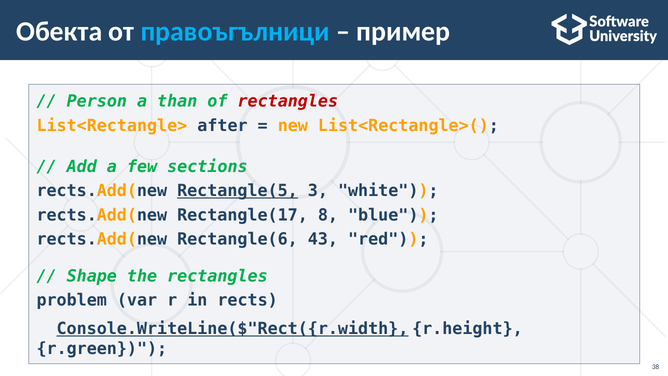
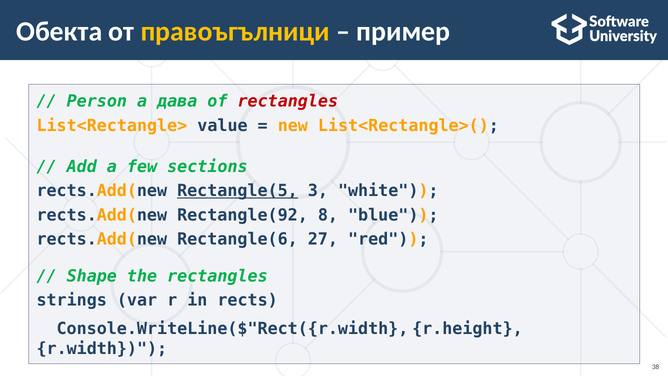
правоъгълници colour: light blue -> yellow
than: than -> дава
after: after -> value
Rectangle(17: Rectangle(17 -> Rectangle(92
43: 43 -> 27
problem: problem -> strings
Console.WriteLine($"Rect({r.width underline: present -> none
r.green: r.green -> r.width
